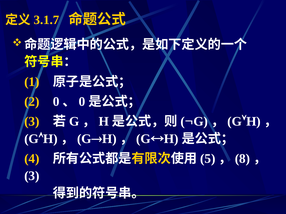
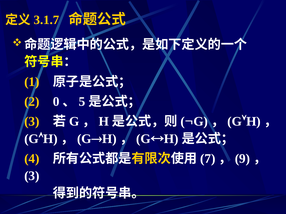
0 at (82, 102): 0 -> 5
5: 5 -> 7
8: 8 -> 9
